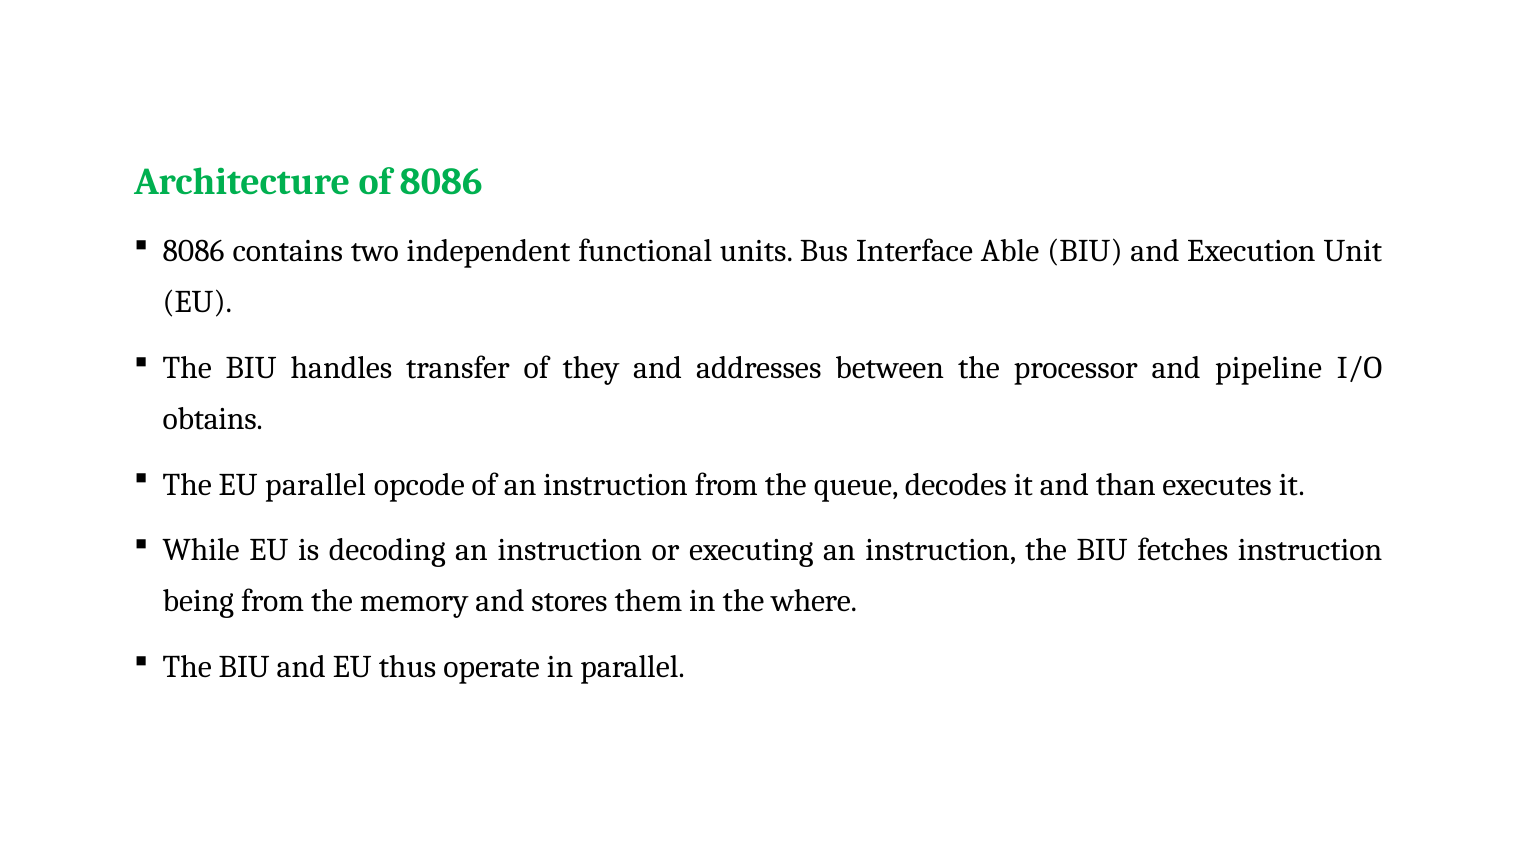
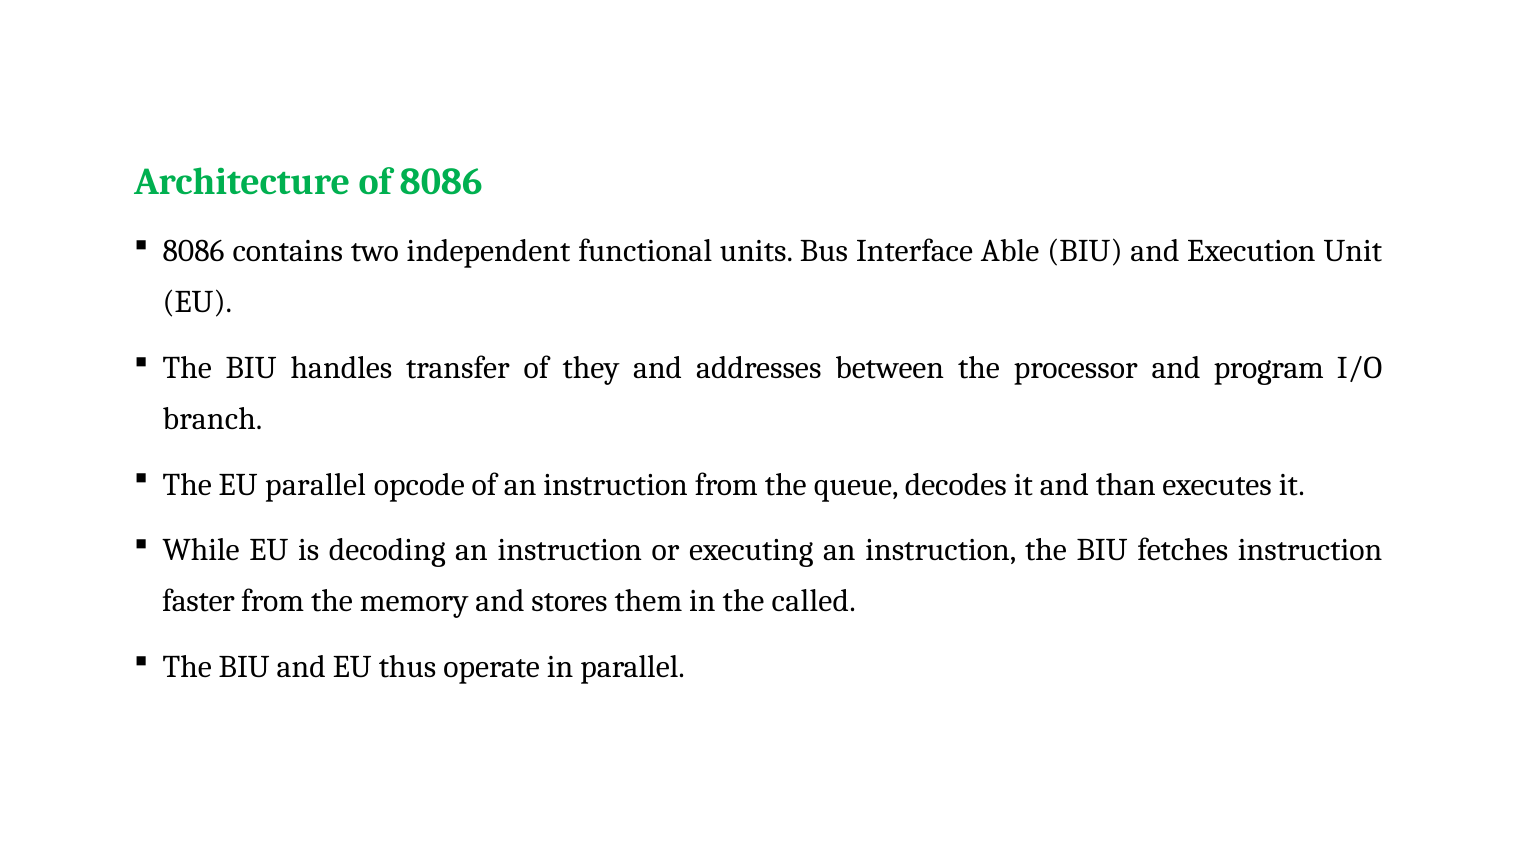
pipeline: pipeline -> program
obtains: obtains -> branch
being: being -> faster
where: where -> called
